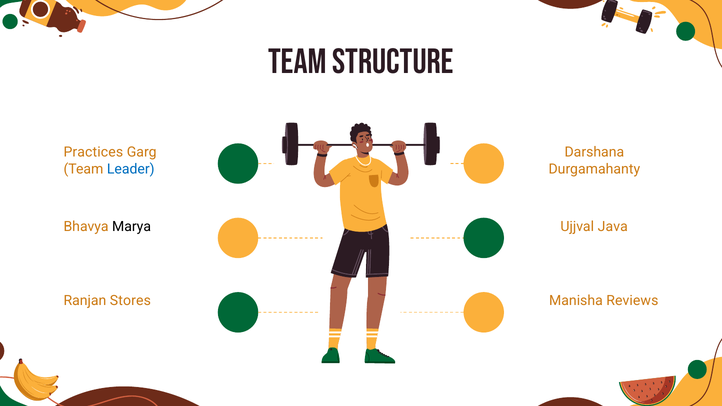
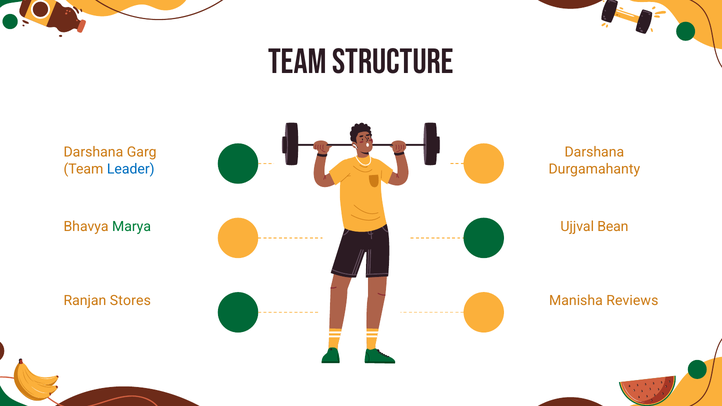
Practices at (93, 152): Practices -> Darshana
Marya colour: black -> green
Java: Java -> Bean
